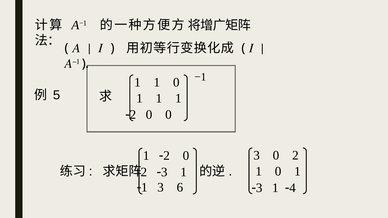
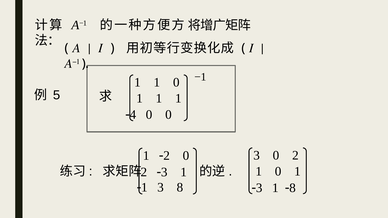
2 at (133, 115): 2 -> 4
3 6: 6 -> 8
4 at (293, 188): 4 -> 8
